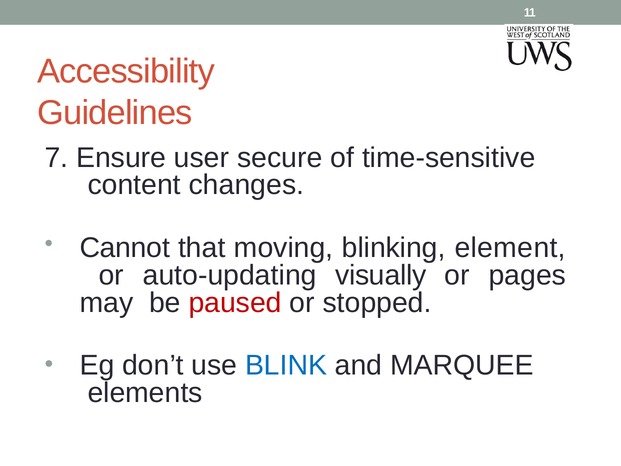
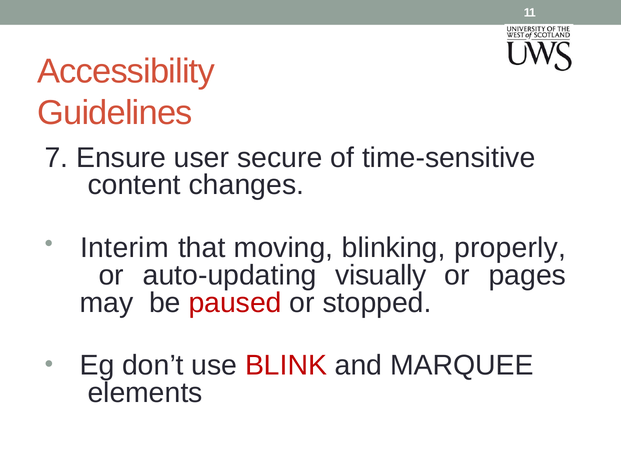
Cannot: Cannot -> Interim
element: element -> properly
BLINK colour: blue -> red
